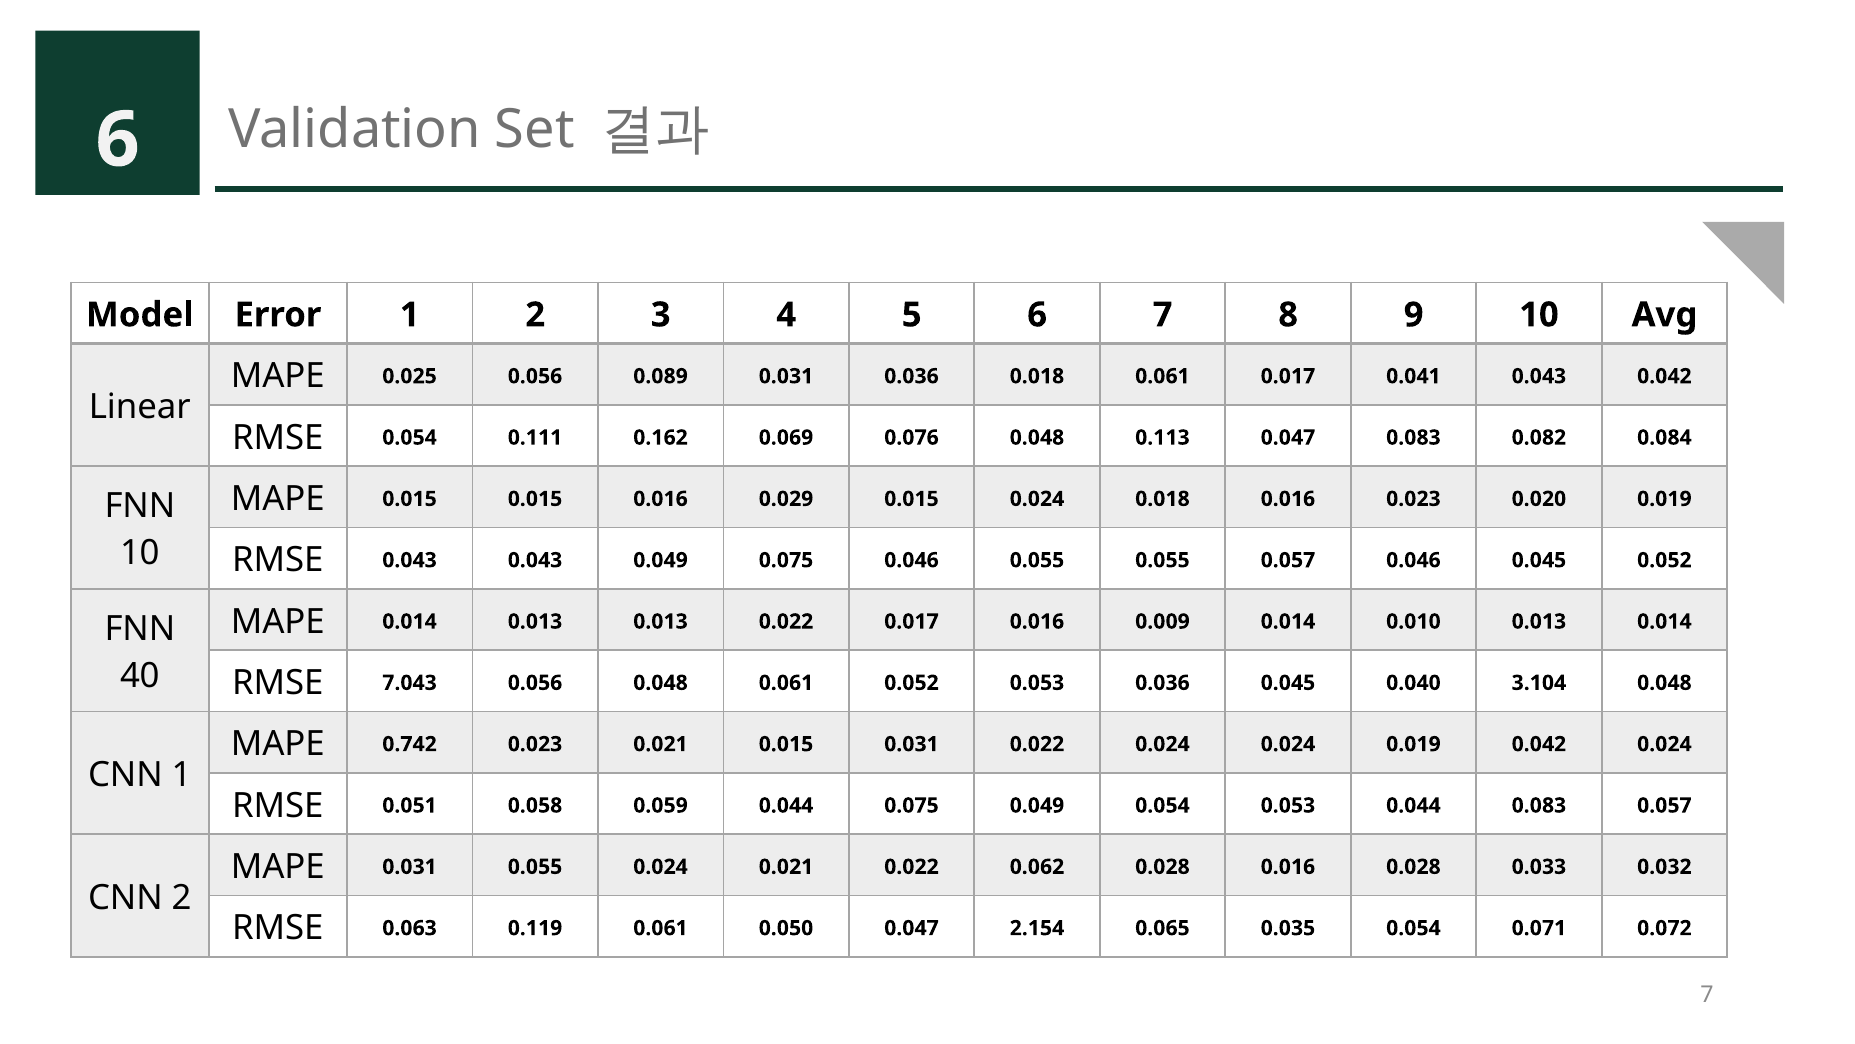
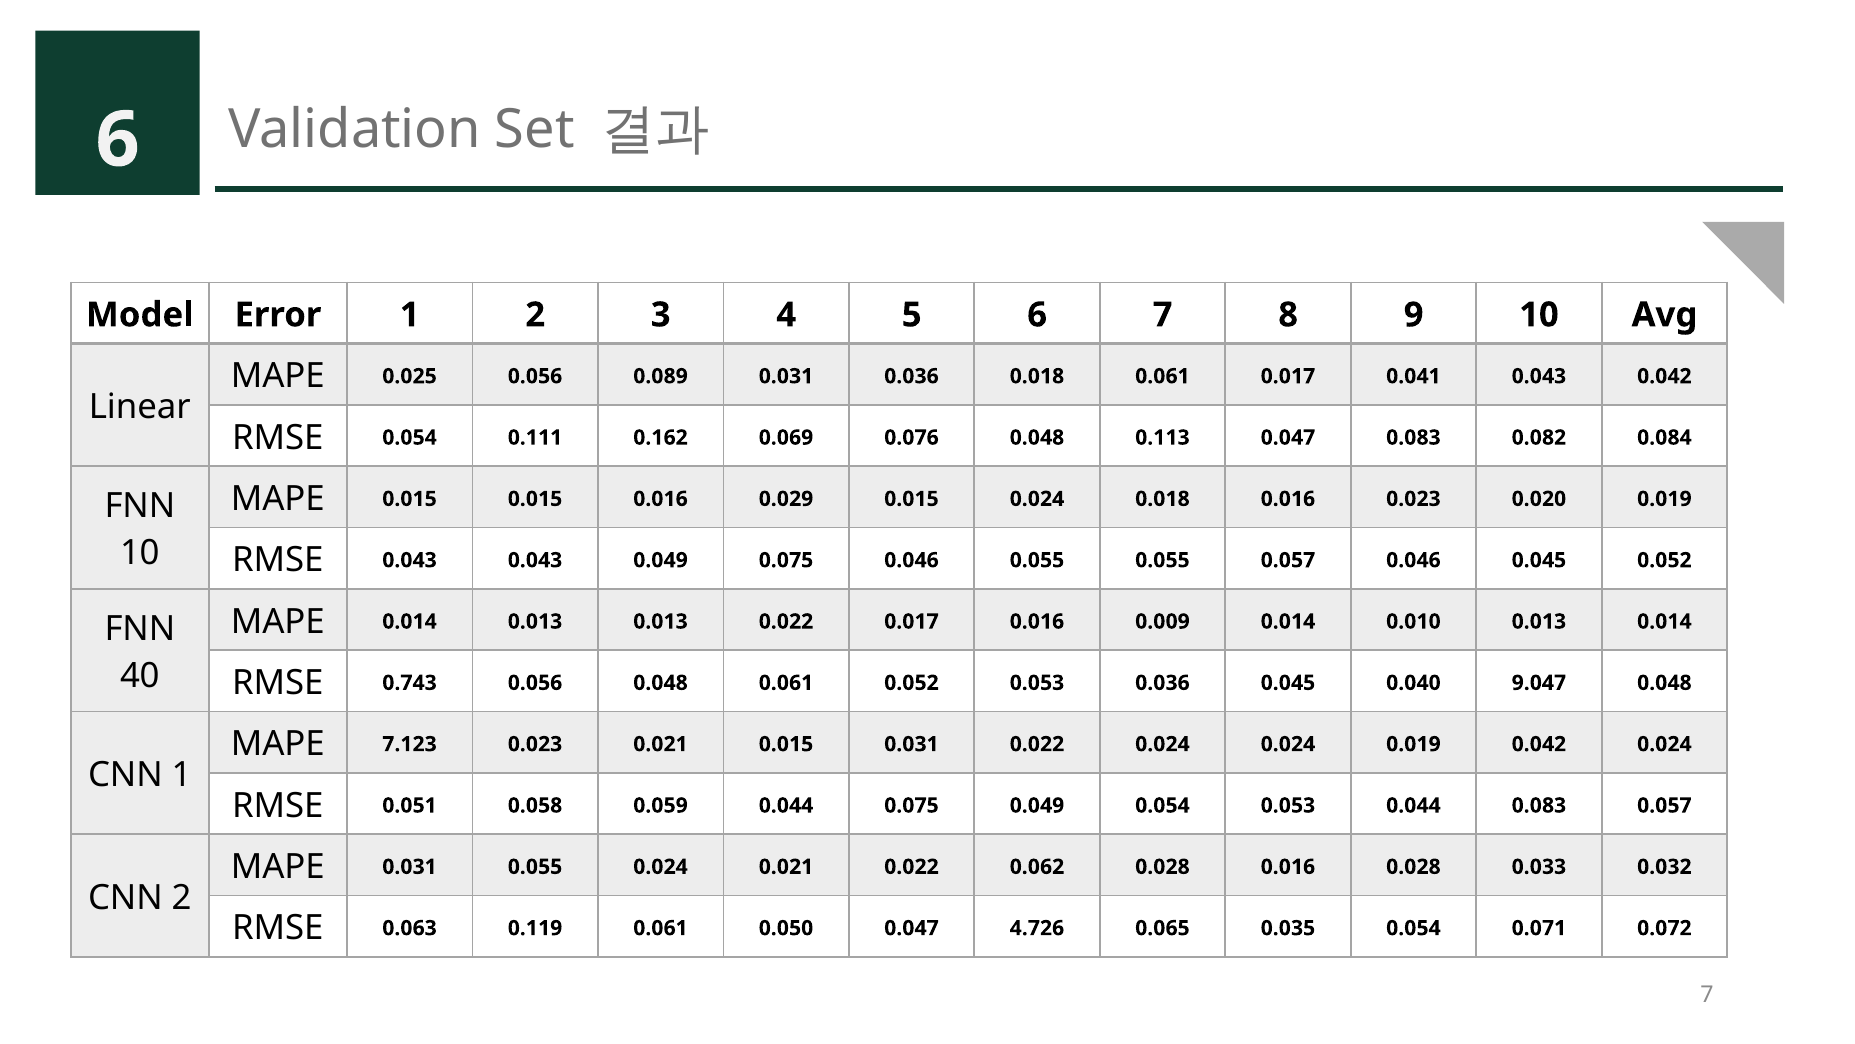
7.043: 7.043 -> 0.743
3.104: 3.104 -> 9.047
0.742: 0.742 -> 7.123
2.154: 2.154 -> 4.726
